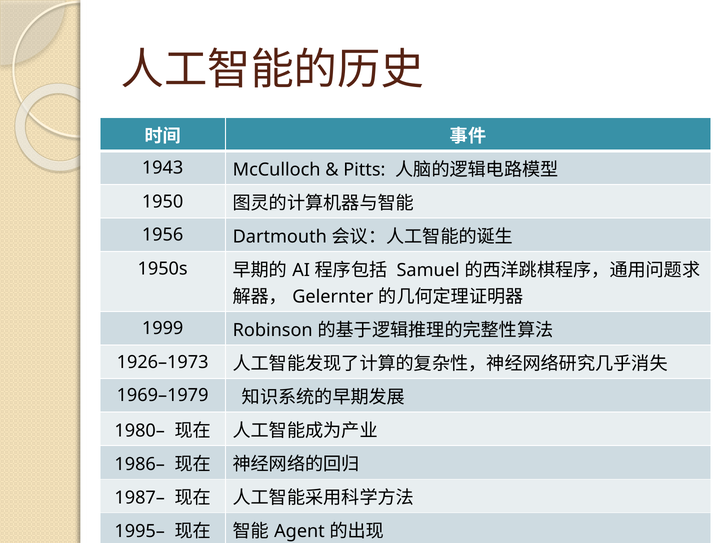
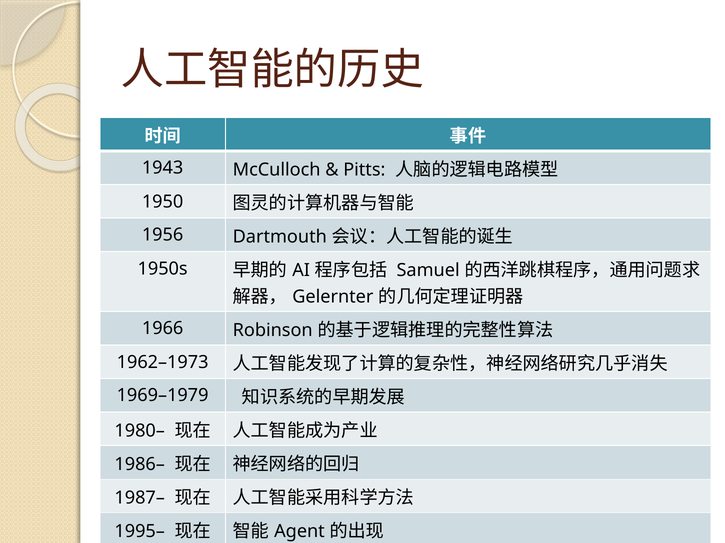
1999: 1999 -> 1966
1926–1973: 1926–1973 -> 1962–1973
